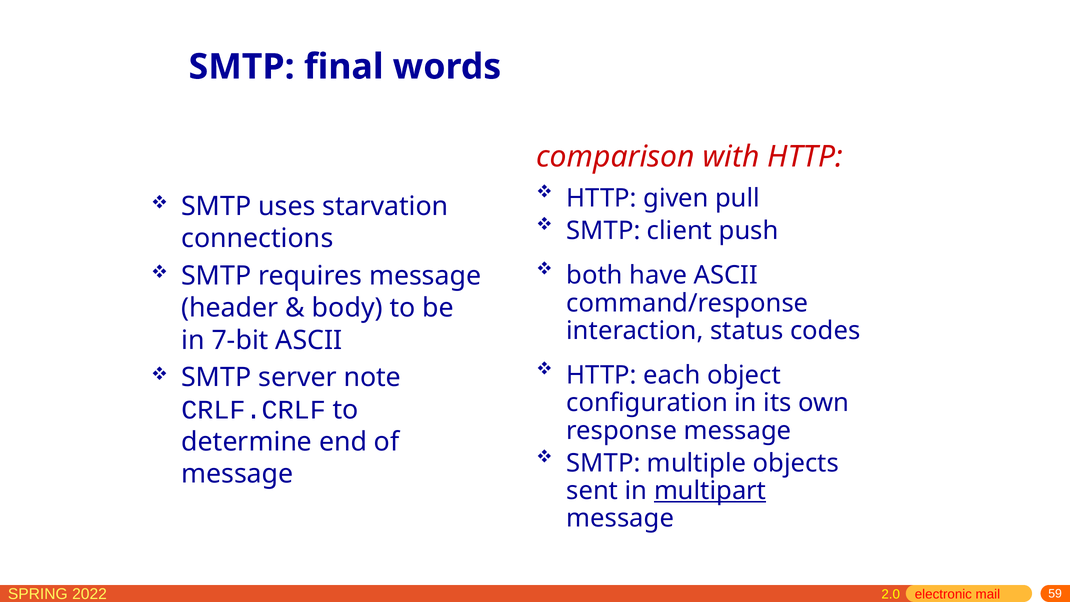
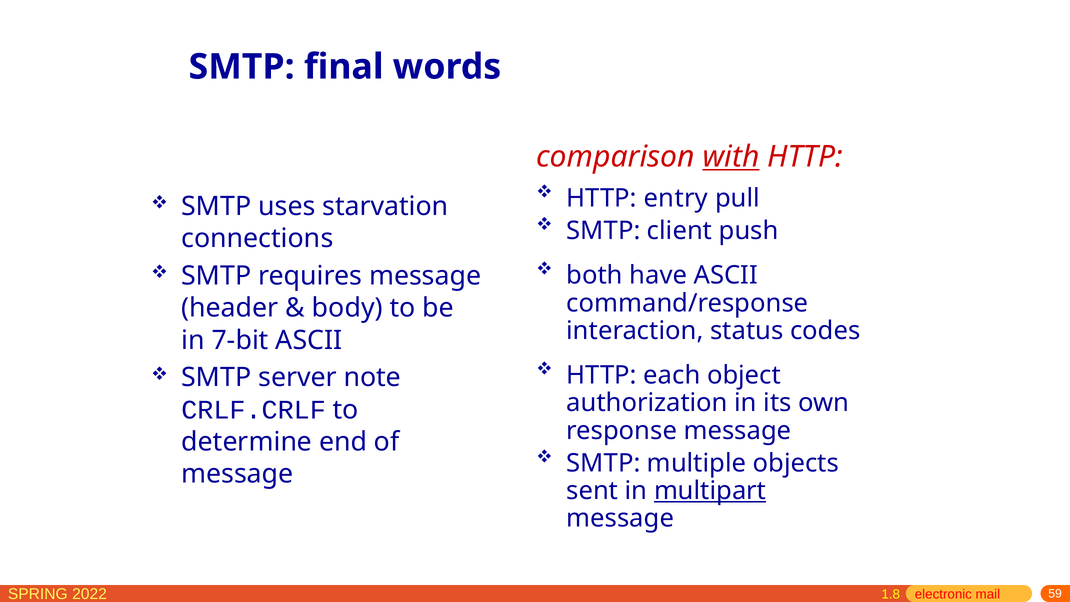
with underline: none -> present
given: given -> entry
configuration: configuration -> authorization
2.0: 2.0 -> 1.8
